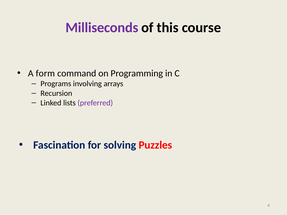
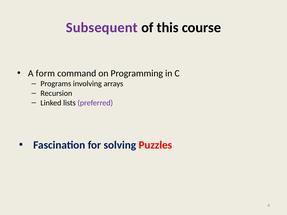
Milliseconds: Milliseconds -> Subsequent
